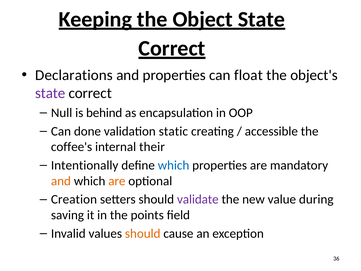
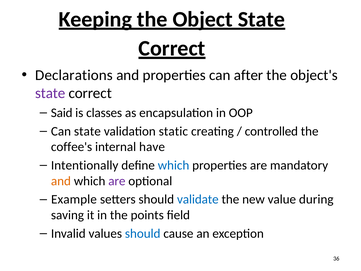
float: float -> after
Null: Null -> Said
behind: behind -> classes
Can done: done -> state
accessible: accessible -> controlled
their: their -> have
are at (117, 181) colour: orange -> purple
Creation: Creation -> Example
validate colour: purple -> blue
should at (143, 233) colour: orange -> blue
